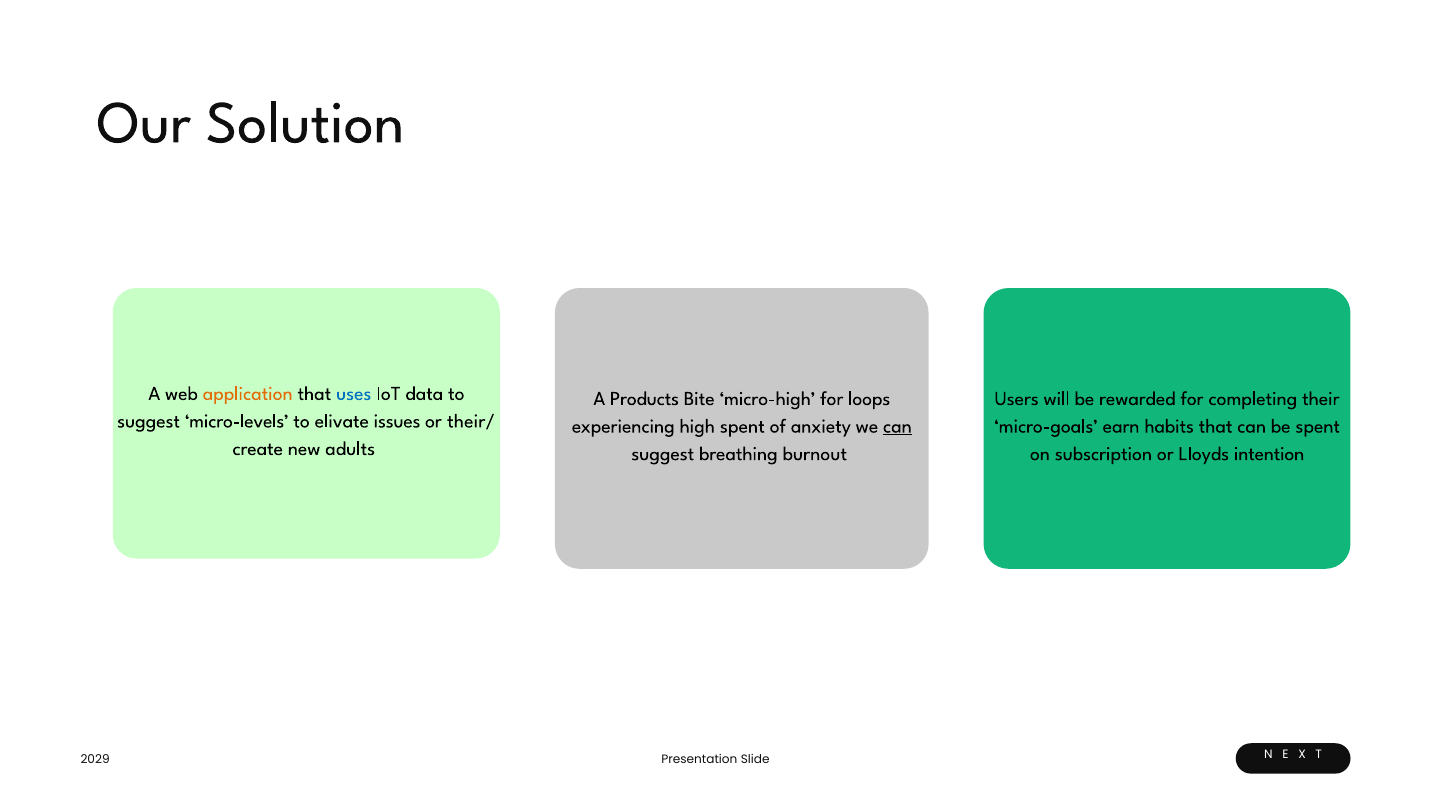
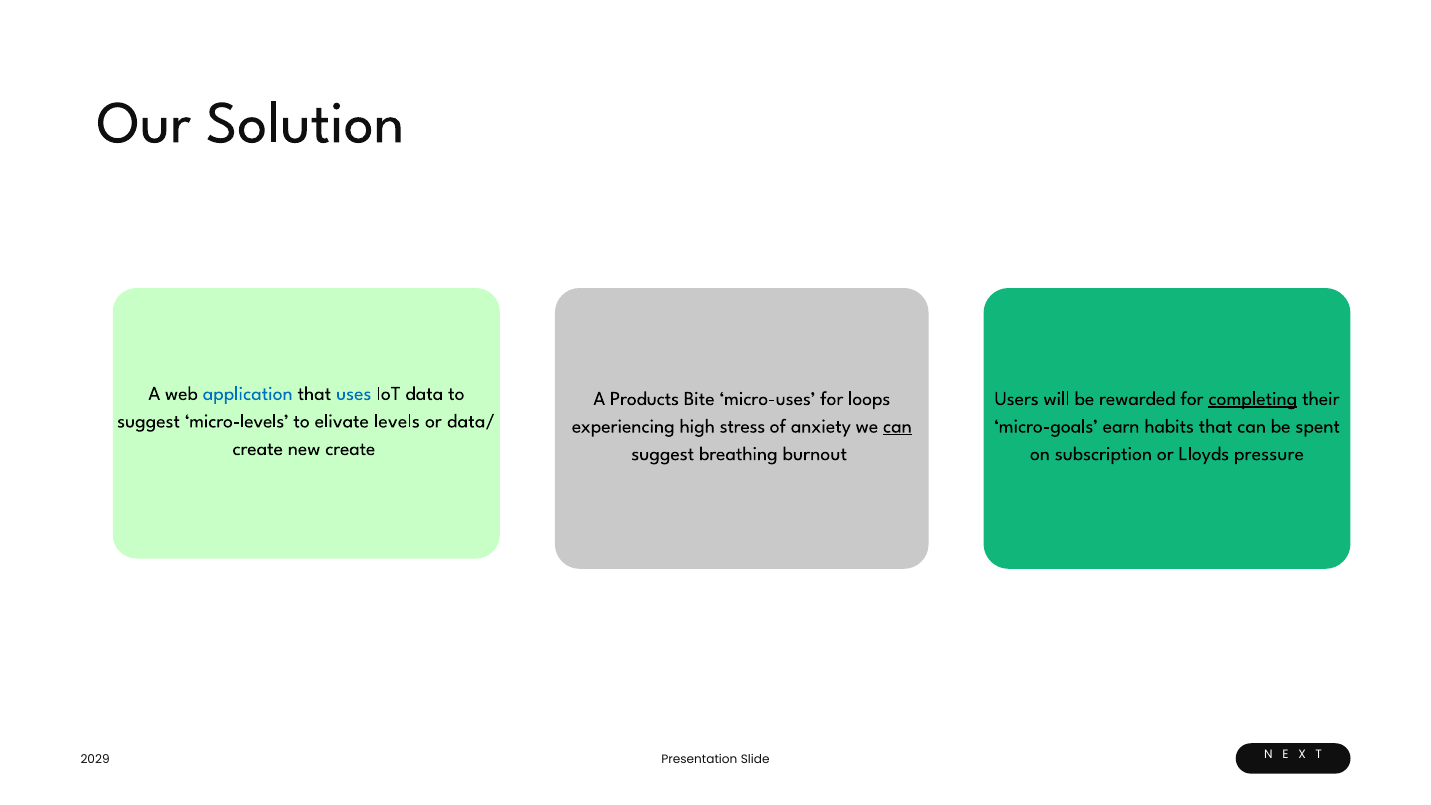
application colour: orange -> blue
micro-high: micro-high -> micro-uses
completing underline: none -> present
issues: issues -> levels
their/: their/ -> data/
high spent: spent -> stress
new adults: adults -> create
intention: intention -> pressure
